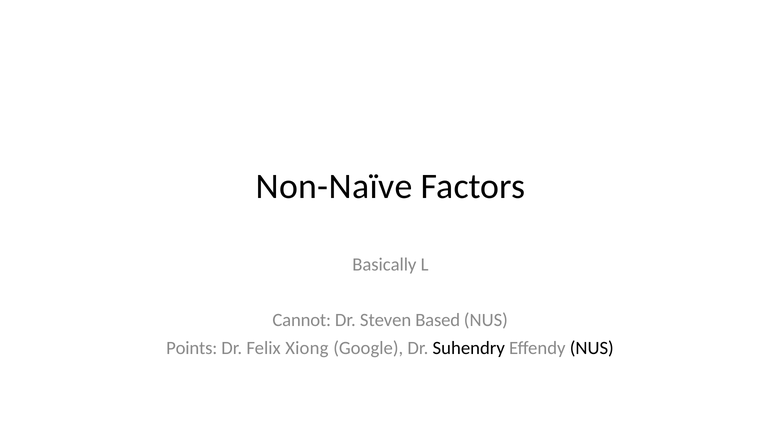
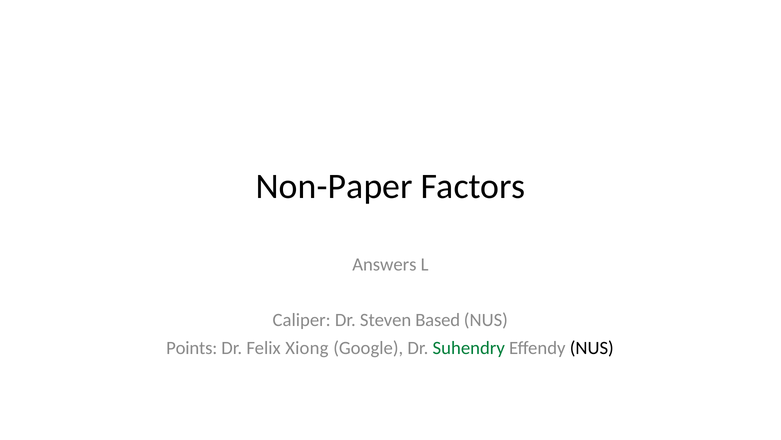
Non-Naïve: Non-Naïve -> Non-Paper
Basically: Basically -> Answers
Cannot: Cannot -> Caliper
Suhendry colour: black -> green
